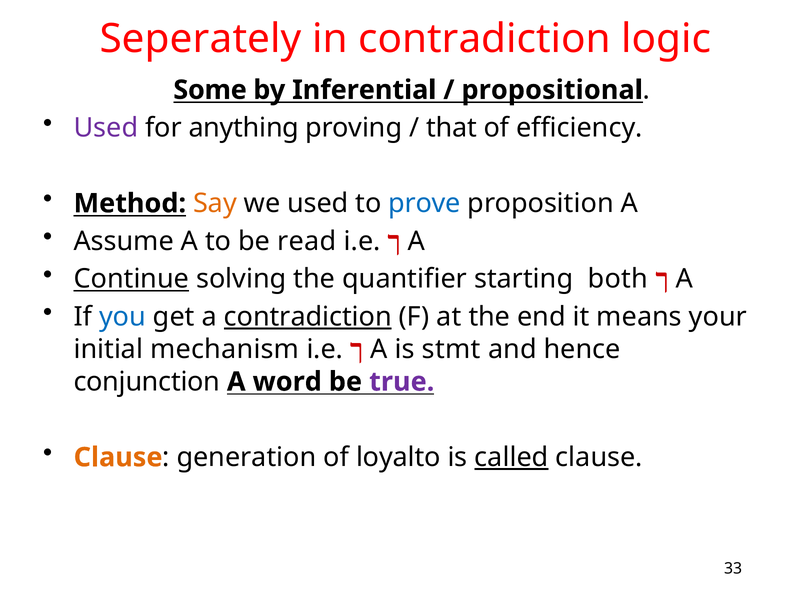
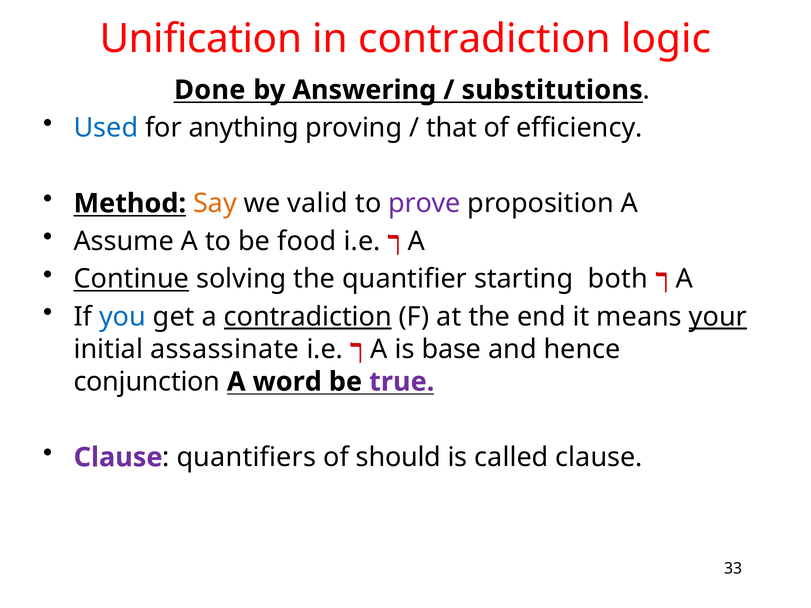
Seperately: Seperately -> Unification
Some: Some -> Done
Inferential: Inferential -> Answering
propositional: propositional -> substitutions
Used at (106, 128) colour: purple -> blue
we used: used -> valid
prove colour: blue -> purple
read: read -> food
your underline: none -> present
mechanism: mechanism -> assassinate
stmt: stmt -> base
Clause at (118, 458) colour: orange -> purple
generation: generation -> quantifiers
loyalto: loyalto -> should
called underline: present -> none
